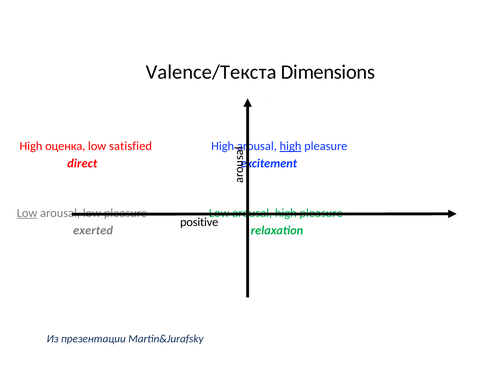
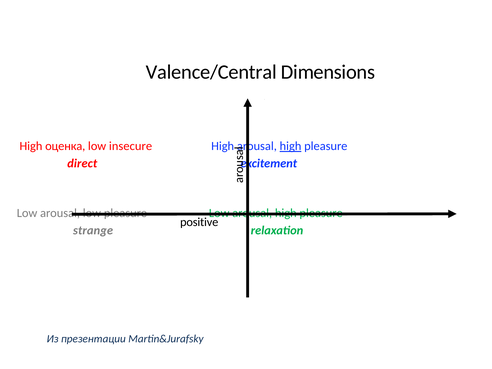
Valence/Текста: Valence/Текста -> Valence/Central
satisfied: satisfied -> insecure
Low at (27, 213) underline: present -> none
exerted: exerted -> strange
